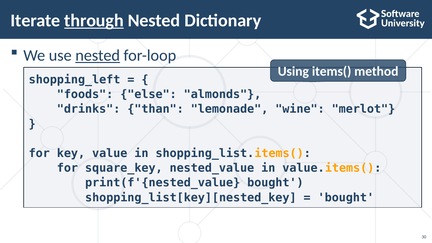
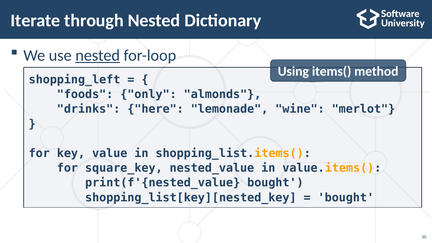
through underline: present -> none
else: else -> only
than: than -> here
